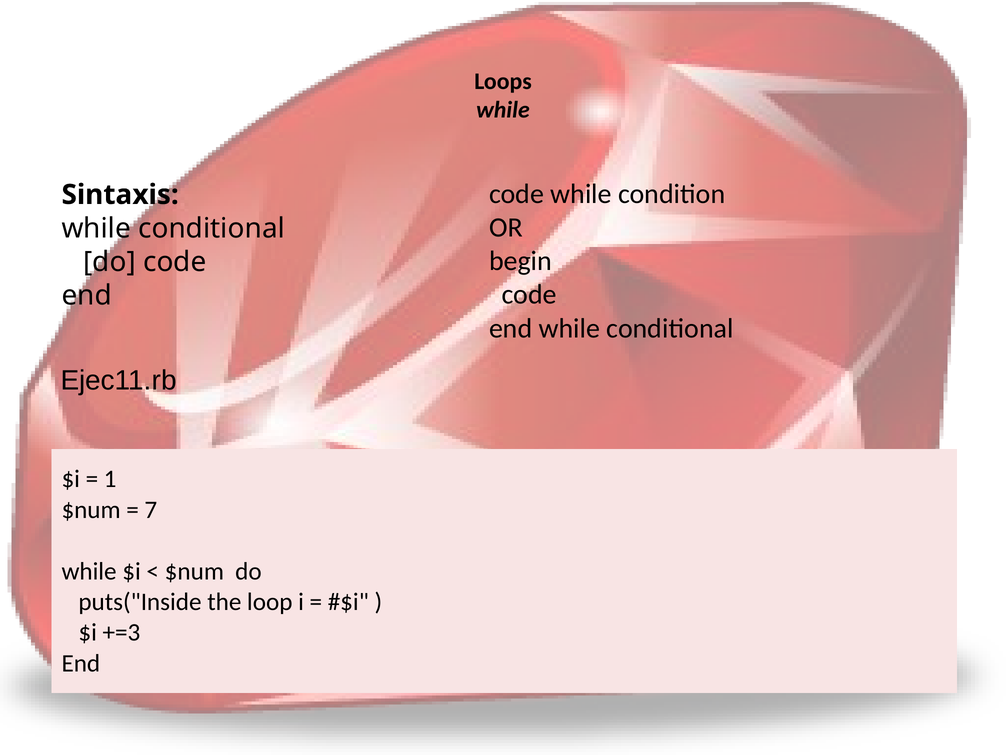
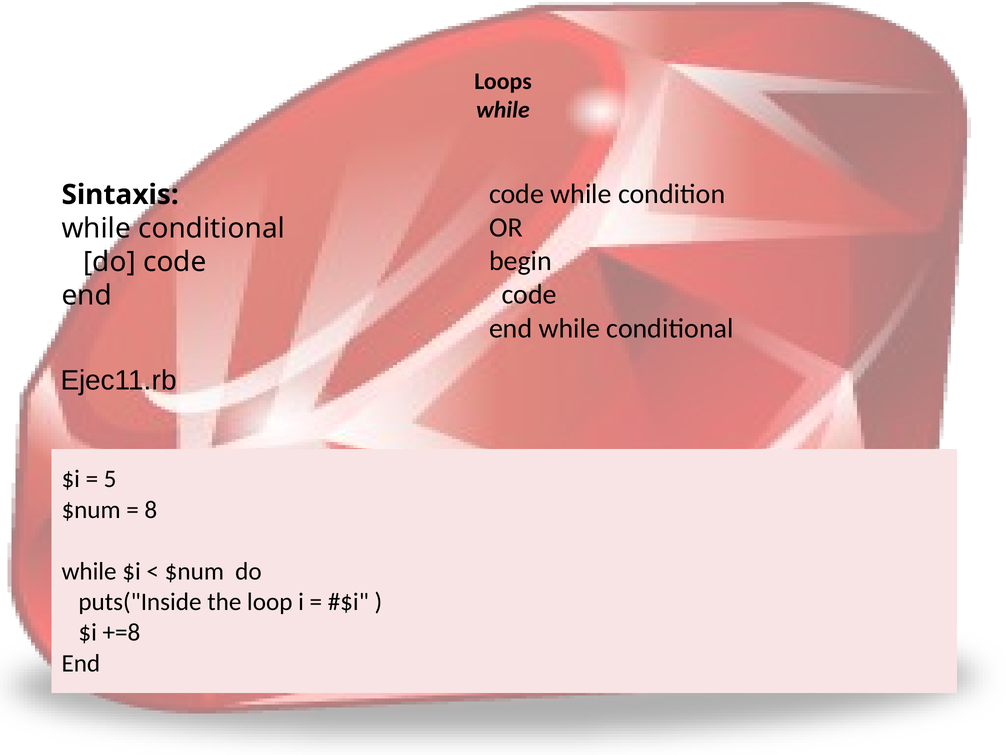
1: 1 -> 5
7: 7 -> 8
+=3: +=3 -> +=8
